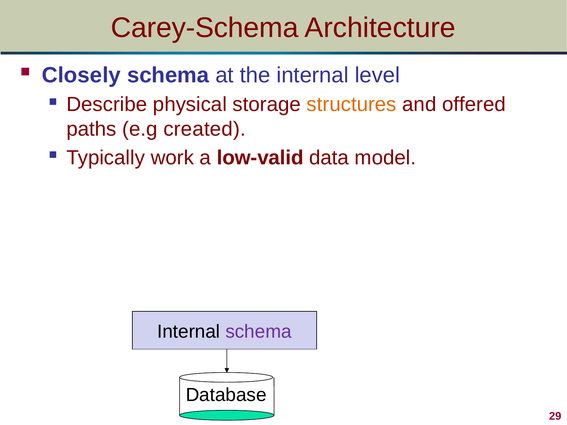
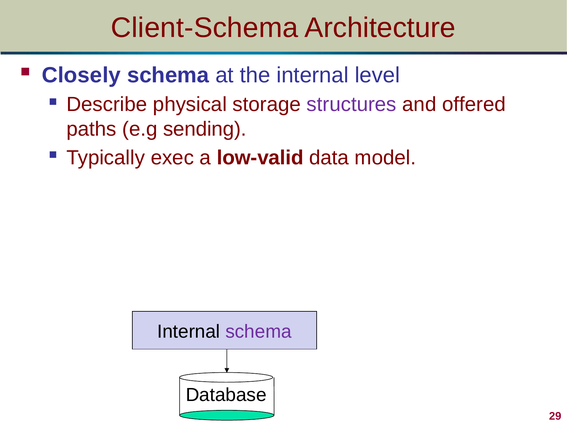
Carey-Schema: Carey-Schema -> Client-Schema
structures colour: orange -> purple
created: created -> sending
work: work -> exec
